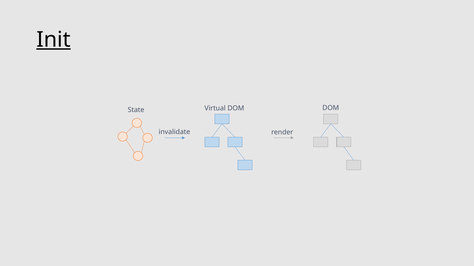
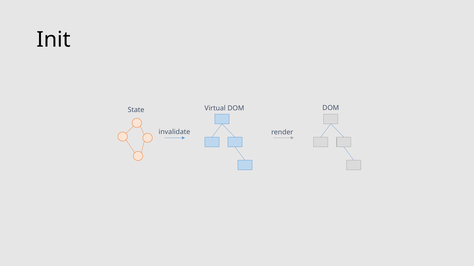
Init underline: present -> none
